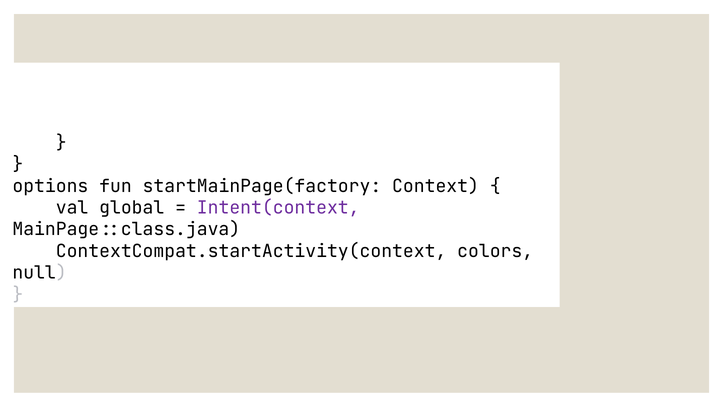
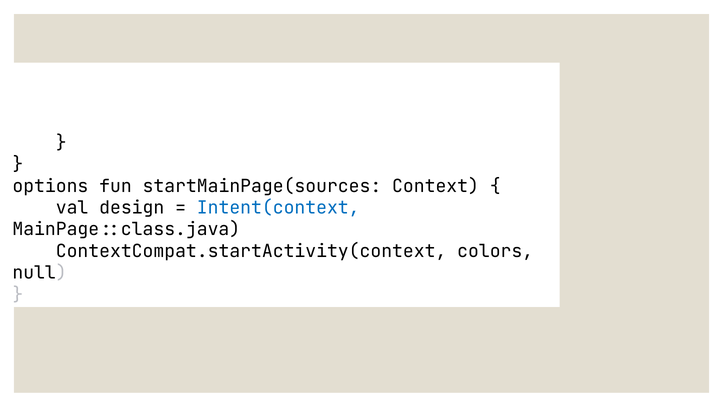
startMainPage(factory: startMainPage(factory -> startMainPage(sources
global: global -> design
Intent(context colour: purple -> blue
